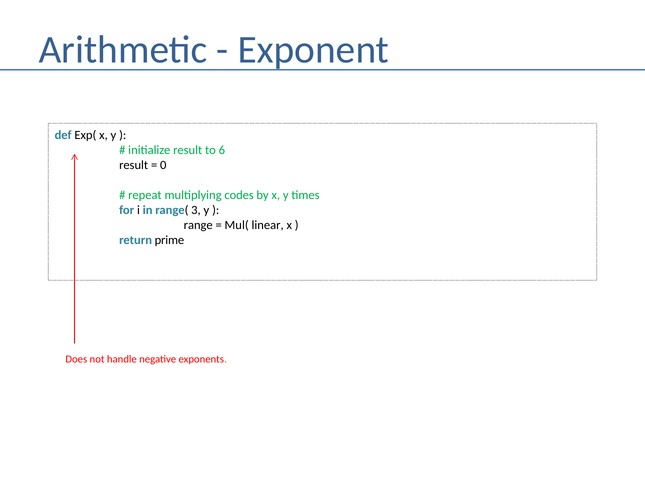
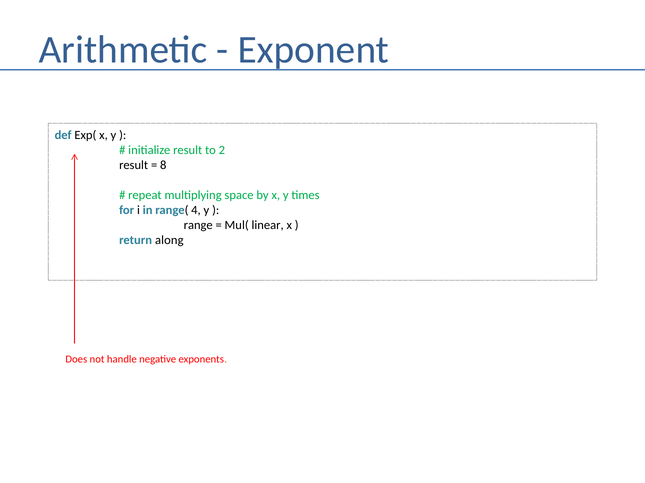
6: 6 -> 2
0: 0 -> 8
codes: codes -> space
3: 3 -> 4
prime: prime -> along
